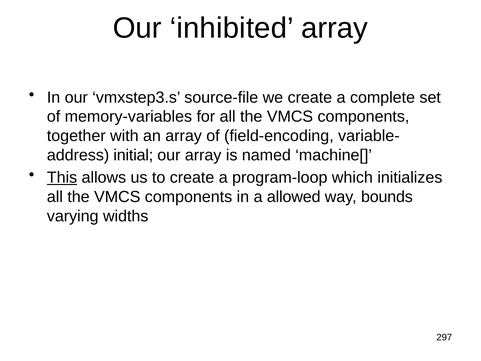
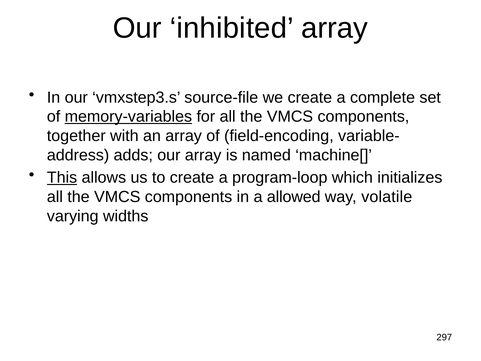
memory-variables underline: none -> present
initial: initial -> adds
bounds: bounds -> volatile
